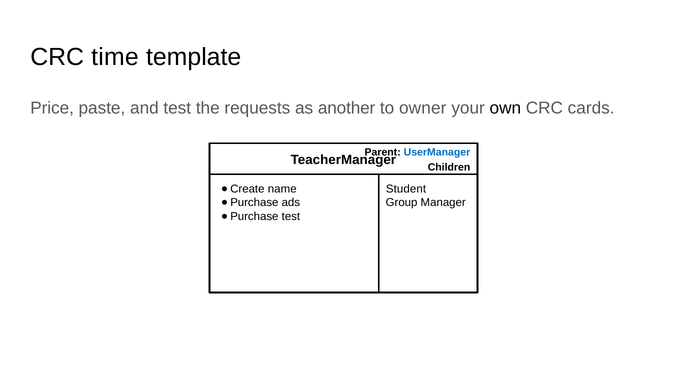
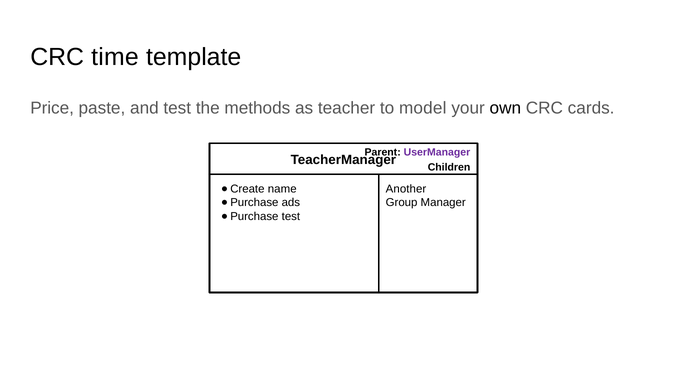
requests: requests -> methods
another: another -> teacher
owner: owner -> model
UserManager colour: blue -> purple
Student: Student -> Another
